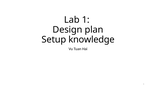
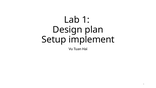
knowledge: knowledge -> implement
